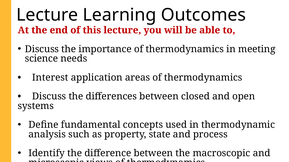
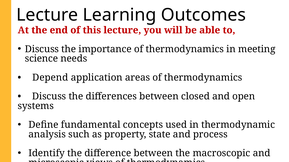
Interest: Interest -> Depend
